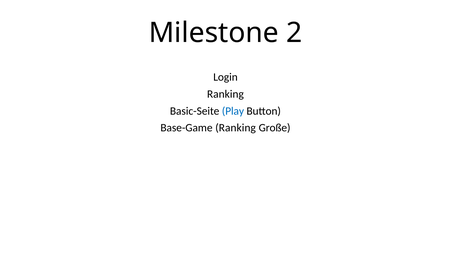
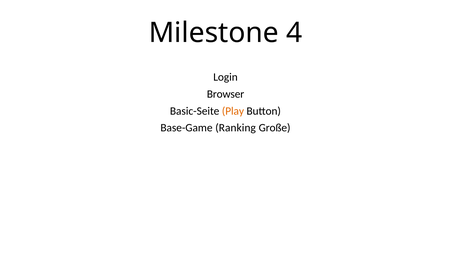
2: 2 -> 4
Ranking at (225, 94): Ranking -> Browser
Play colour: blue -> orange
